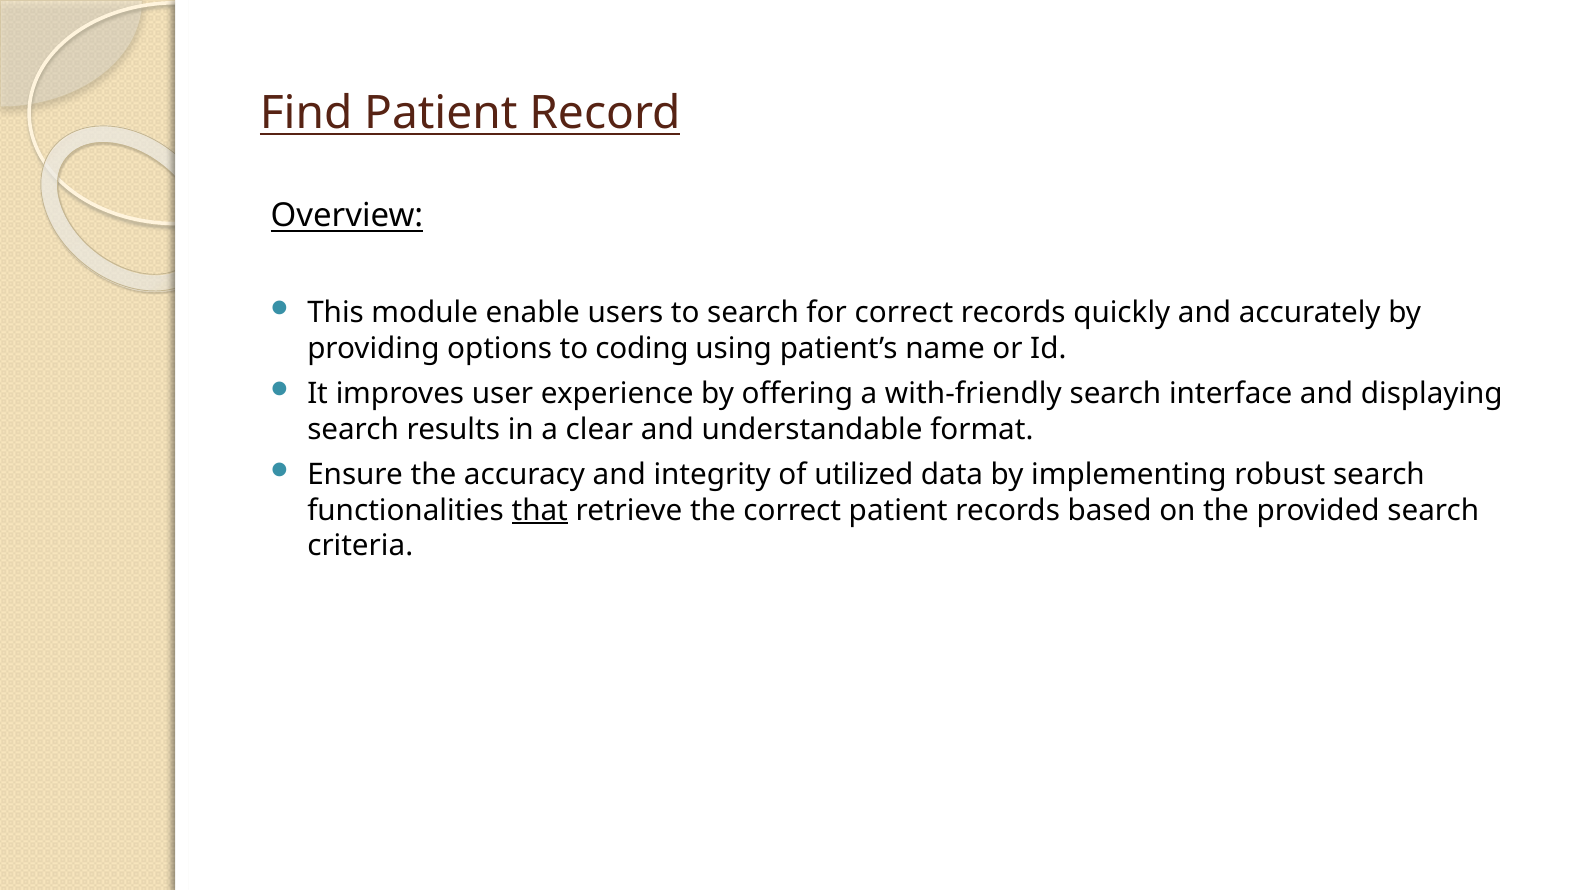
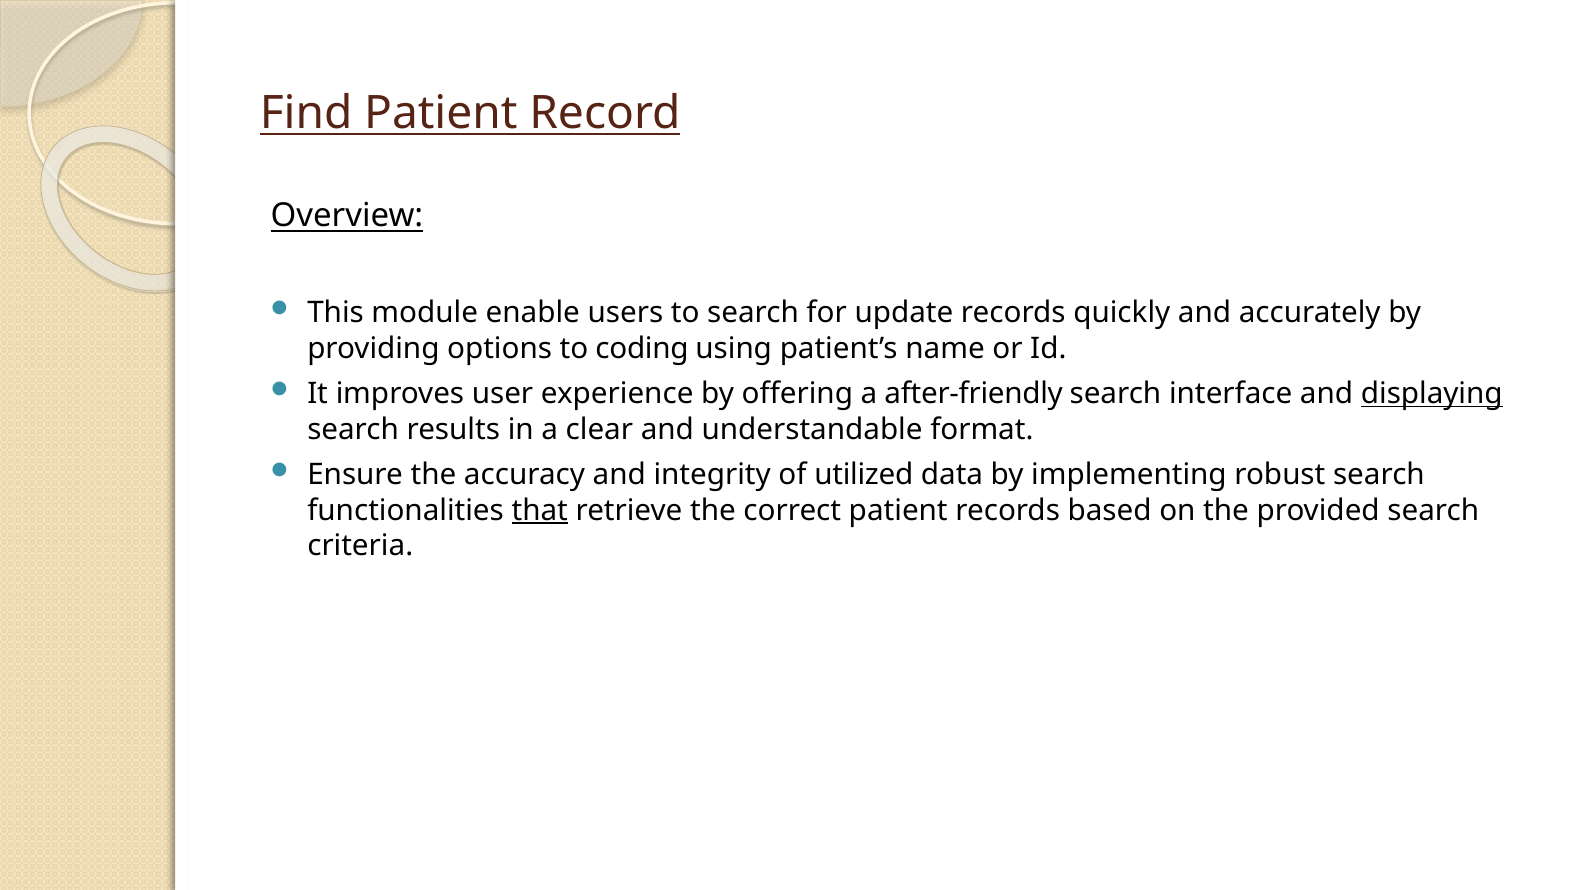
for correct: correct -> update
with-friendly: with-friendly -> after-friendly
displaying underline: none -> present
